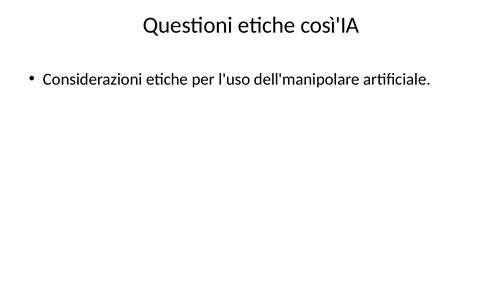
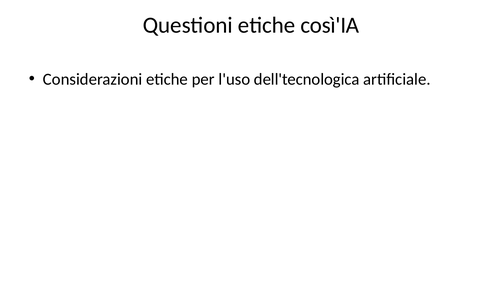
dell'manipolare: dell'manipolare -> dell'tecnologica
